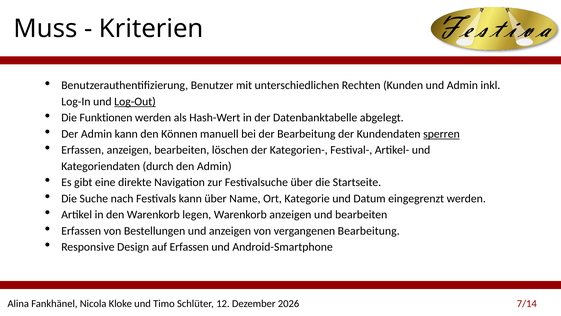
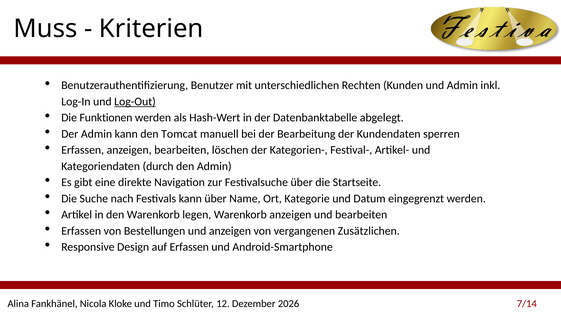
Können: Können -> Tomcat
sperren underline: present -> none
vergangenen Bearbeitung: Bearbeitung -> Zusätzlichen
